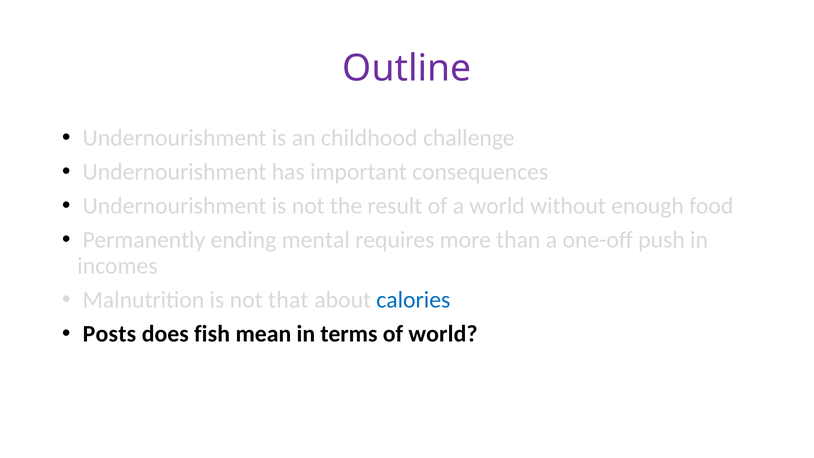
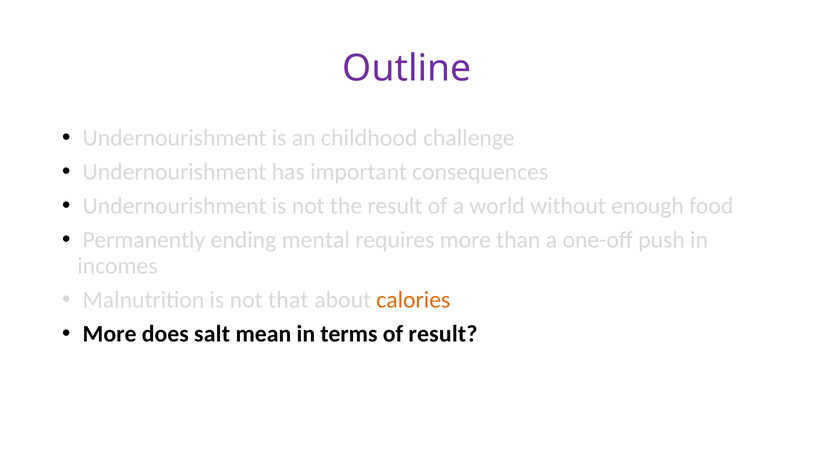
calories colour: blue -> orange
Posts at (109, 334): Posts -> More
fish: fish -> salt
of world: world -> result
